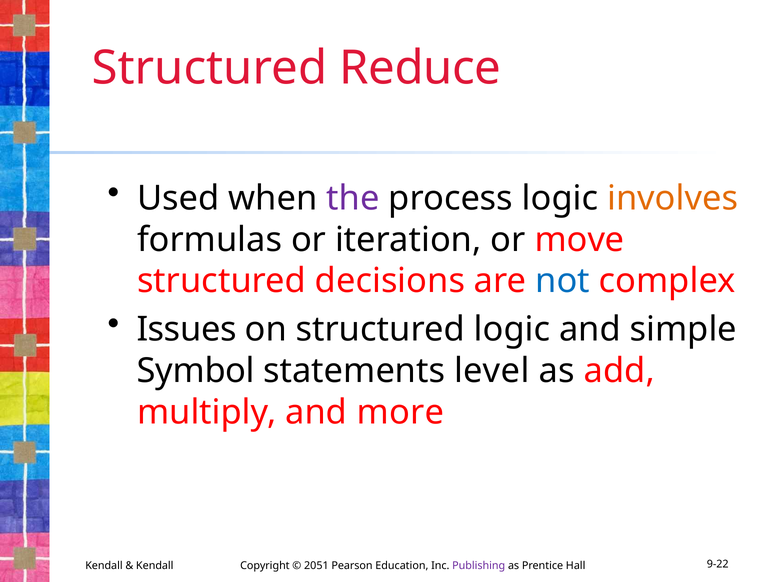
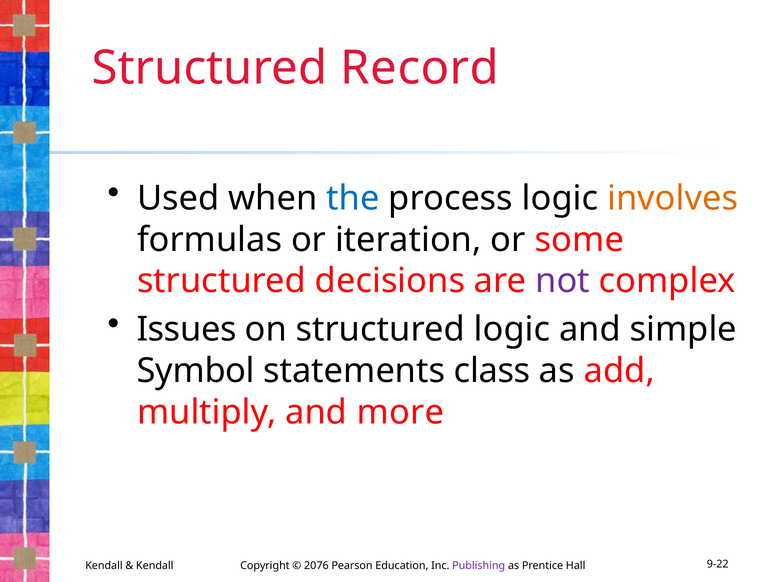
Reduce: Reduce -> Record
the colour: purple -> blue
move: move -> some
not colour: blue -> purple
level: level -> class
2051: 2051 -> 2076
